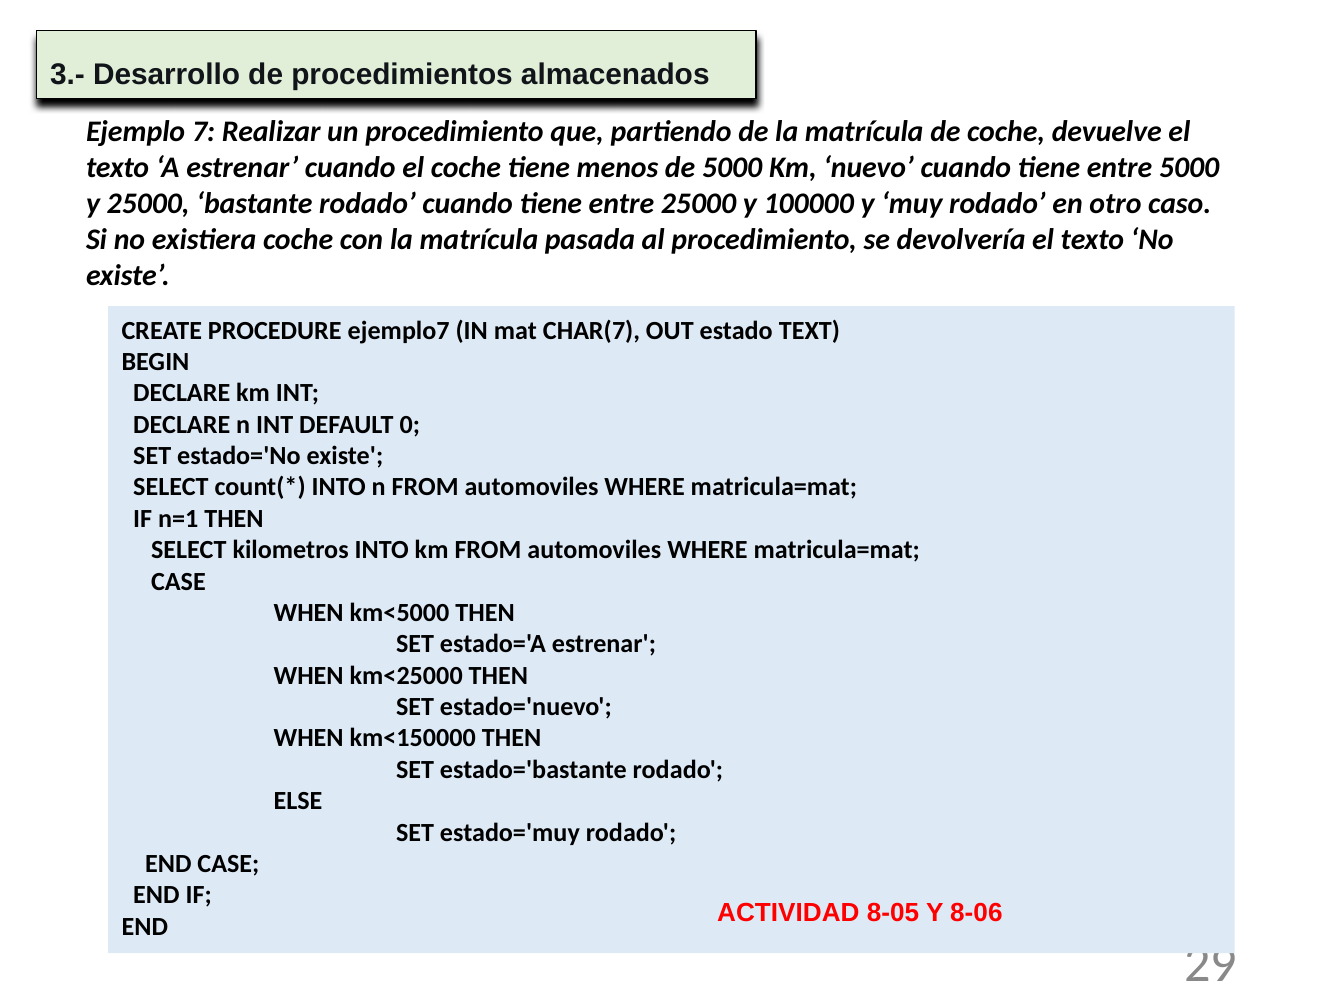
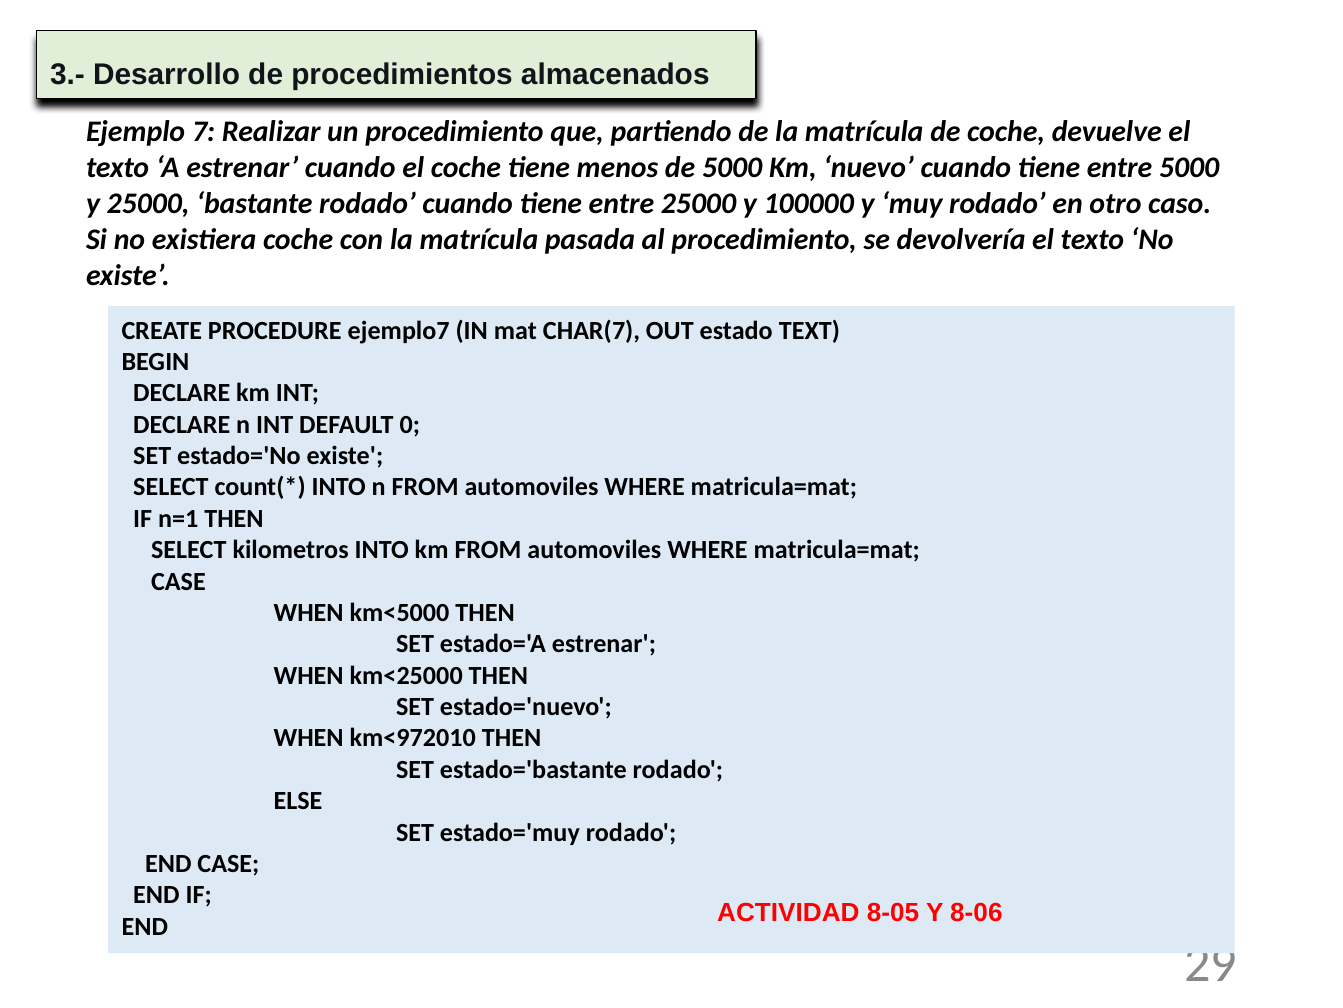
km<150000: km<150000 -> km<972010
